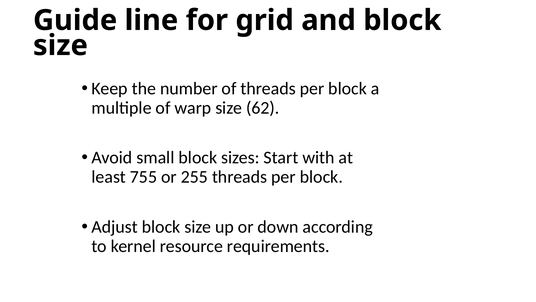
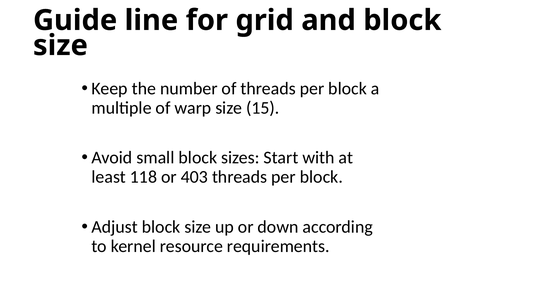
62: 62 -> 15
755: 755 -> 118
255: 255 -> 403
